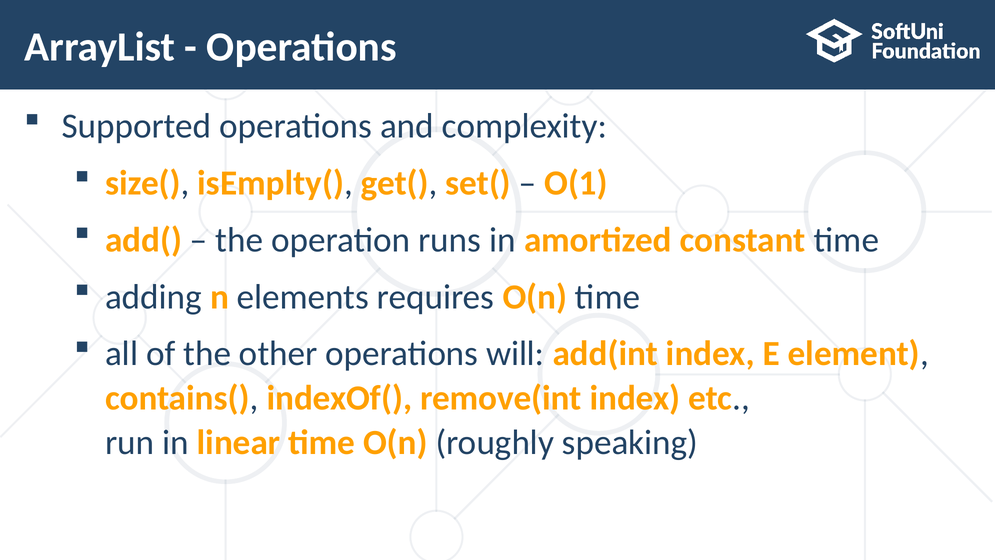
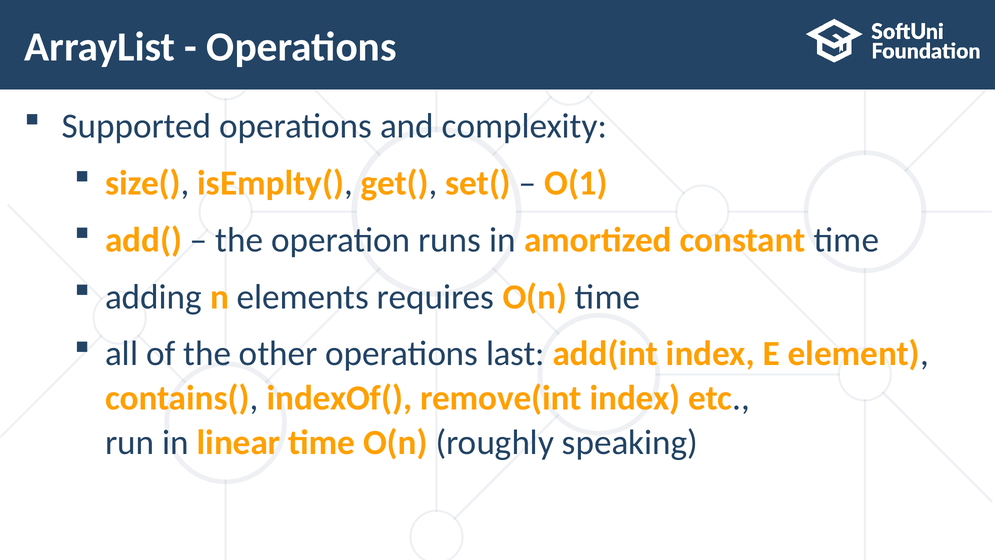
will: will -> last
